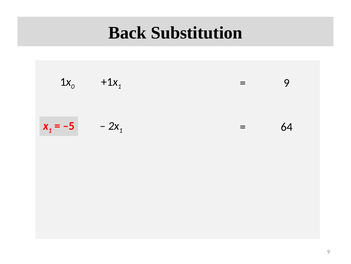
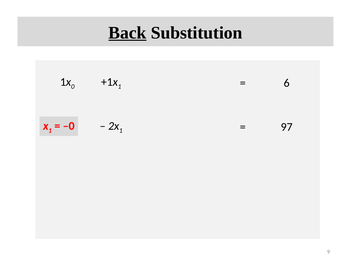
Back underline: none -> present
9 at (287, 83): 9 -> 6
64: 64 -> 97
–5: –5 -> –0
